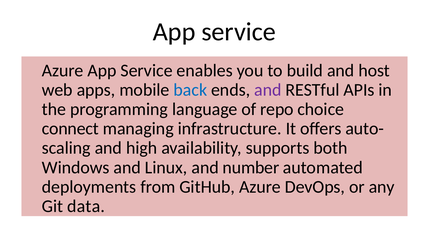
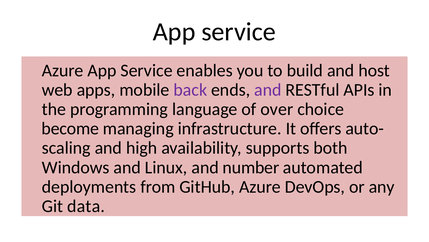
back colour: blue -> purple
repo: repo -> over
connect: connect -> become
